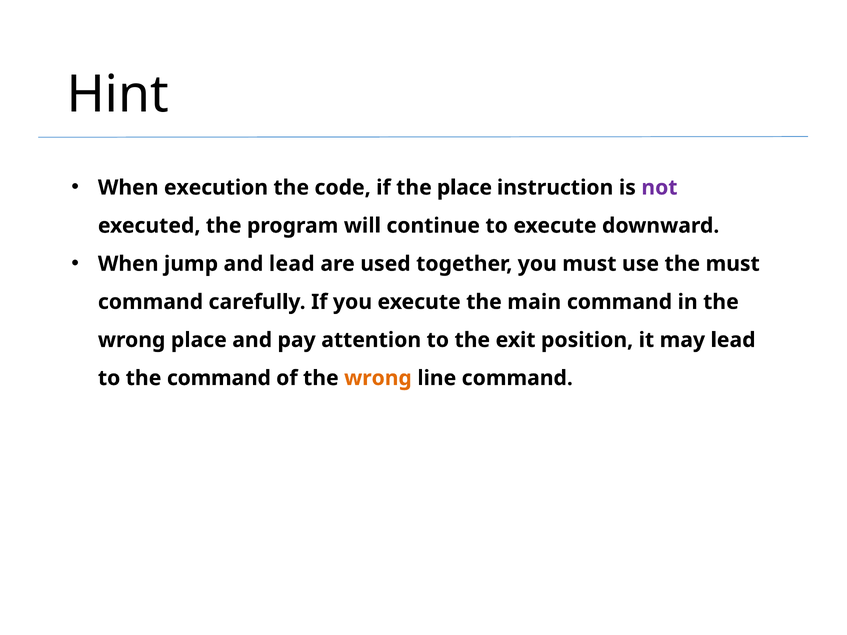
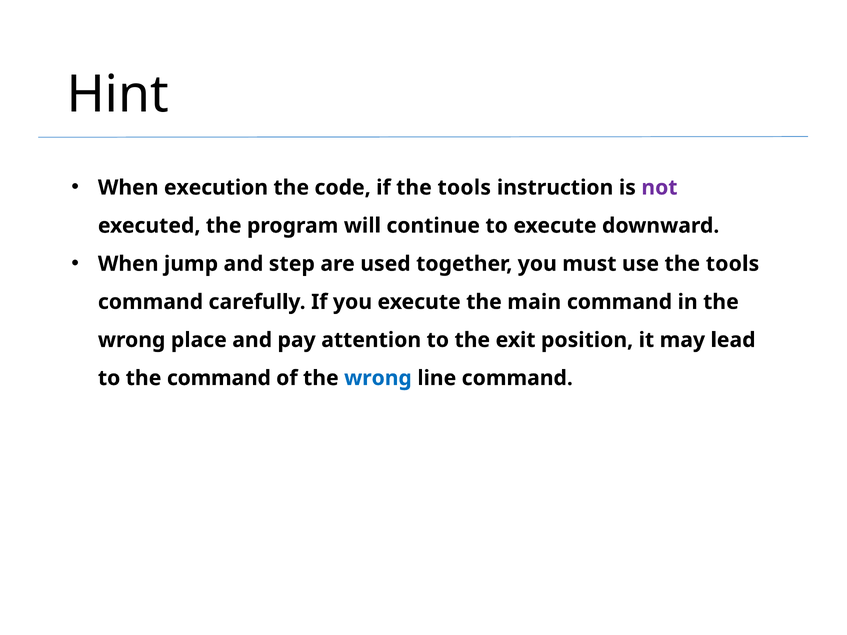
if the place: place -> tools
and lead: lead -> step
use the must: must -> tools
wrong at (378, 378) colour: orange -> blue
